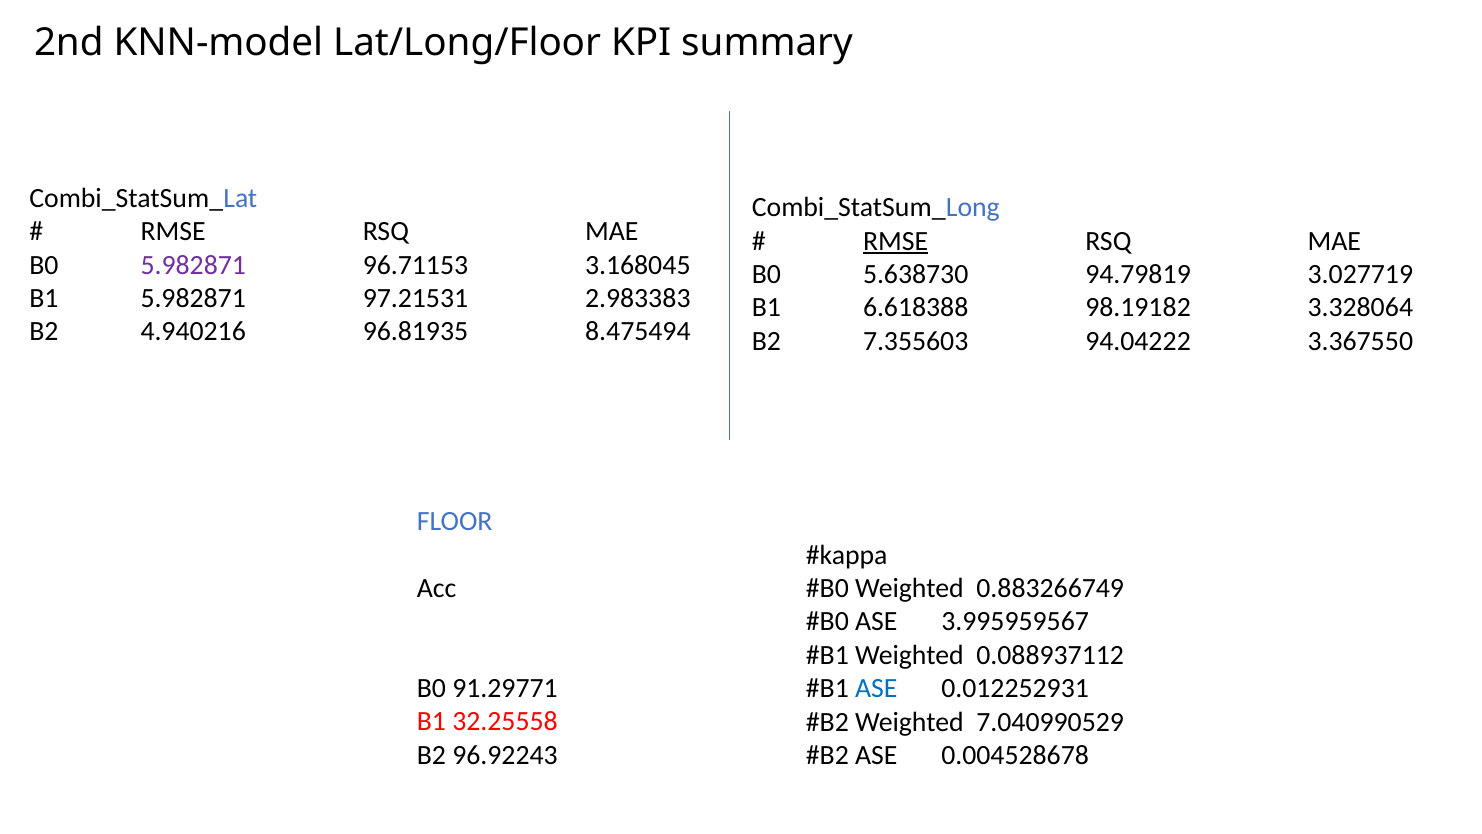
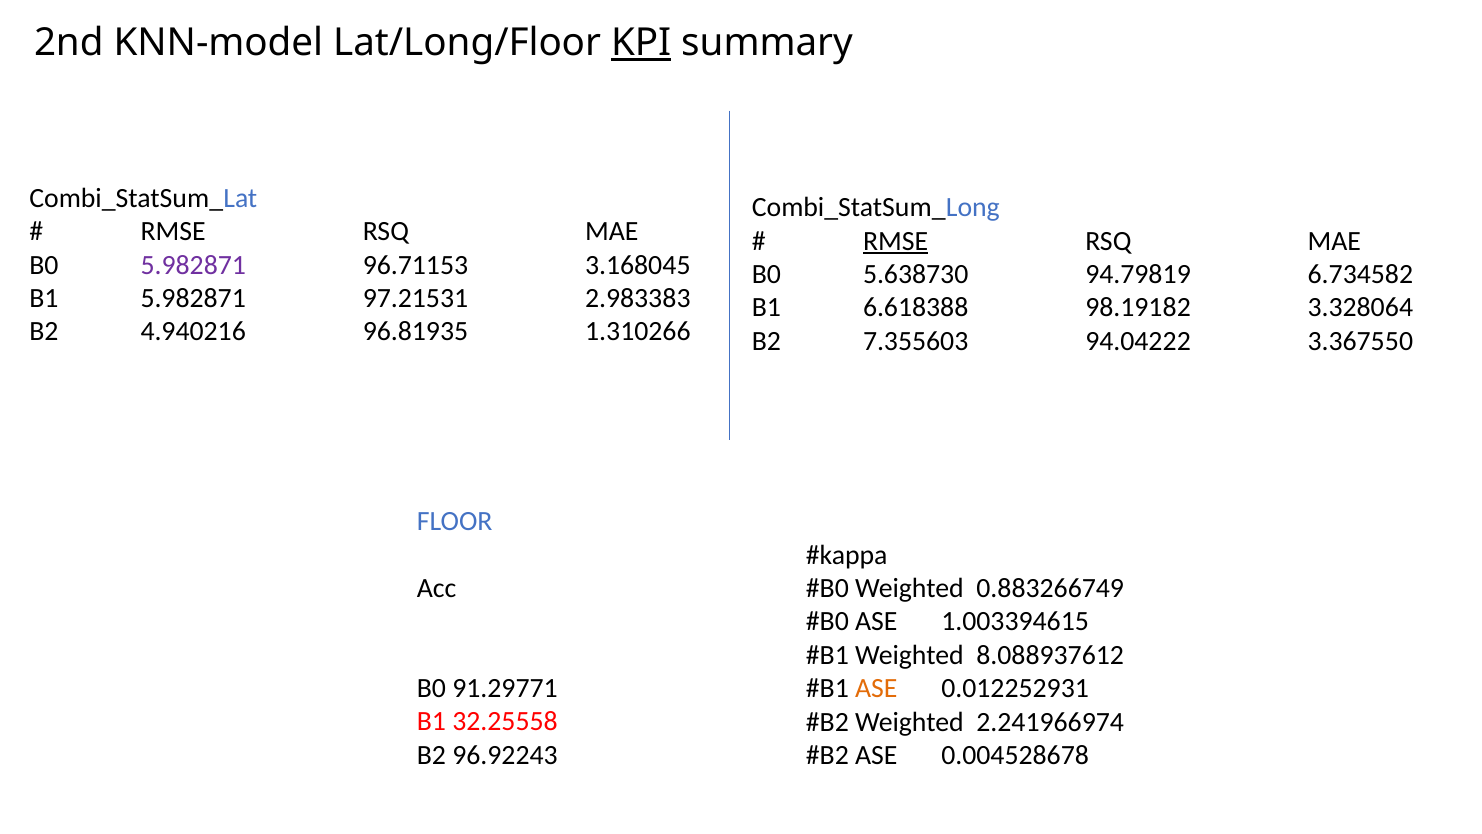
KPI underline: none -> present
3.027719: 3.027719 -> 6.734582
8.475494: 8.475494 -> 1.310266
3.995959567: 3.995959567 -> 1.003394615
0.088937112: 0.088937112 -> 8.088937612
ASE at (876, 688) colour: blue -> orange
7.040990529: 7.040990529 -> 2.241966974
